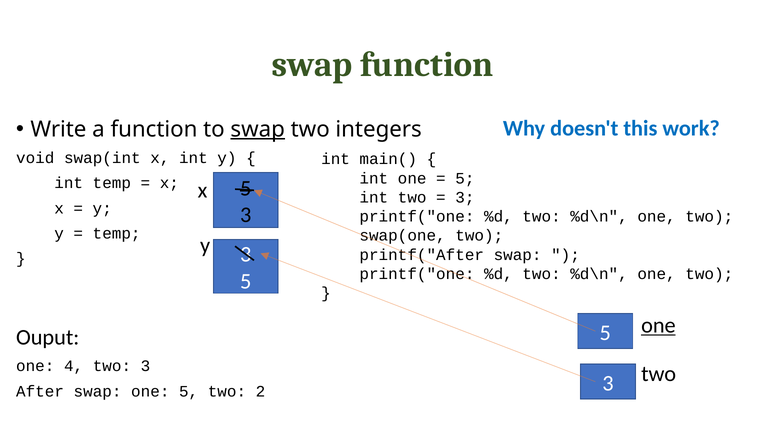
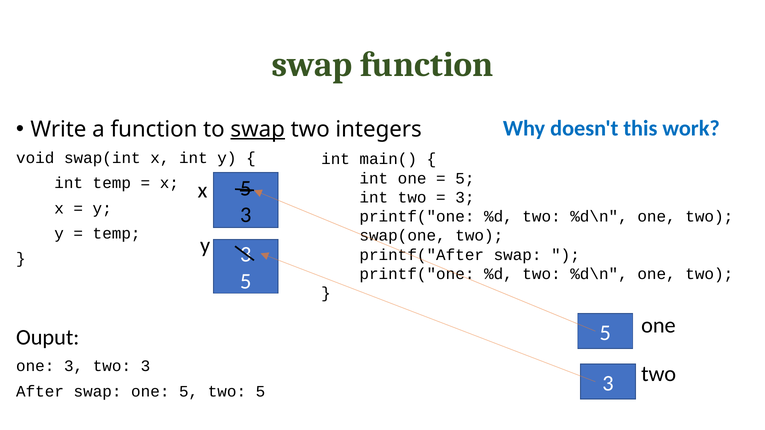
one at (658, 326) underline: present -> none
one 4: 4 -> 3
two 2: 2 -> 5
